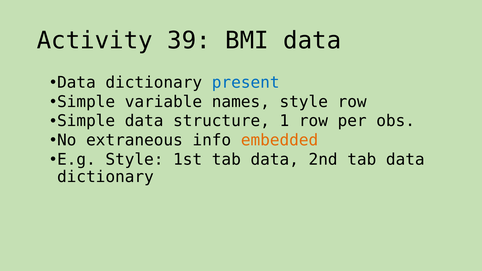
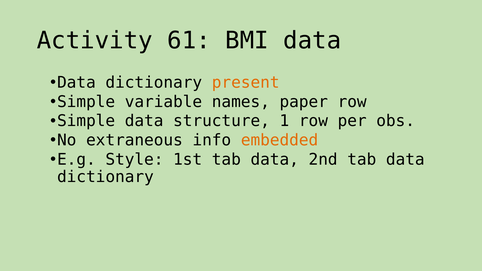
39: 39 -> 61
present colour: blue -> orange
names style: style -> paper
